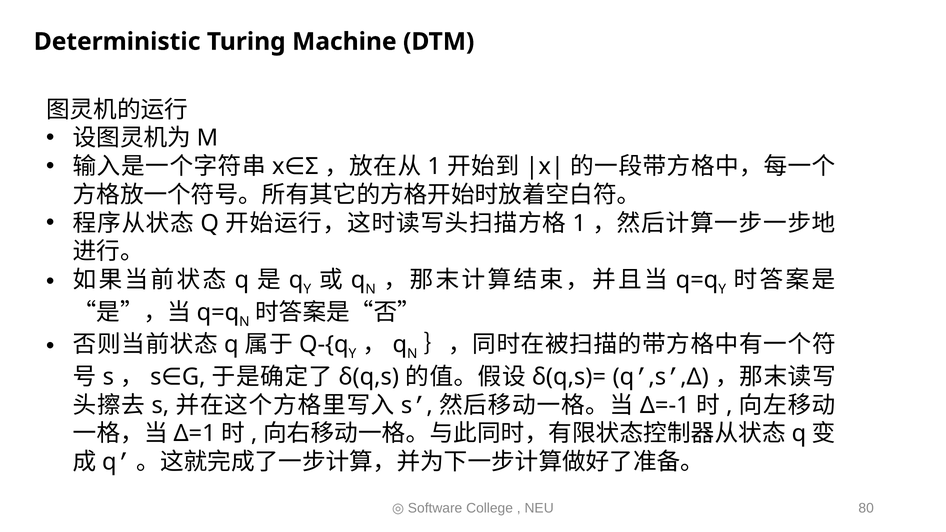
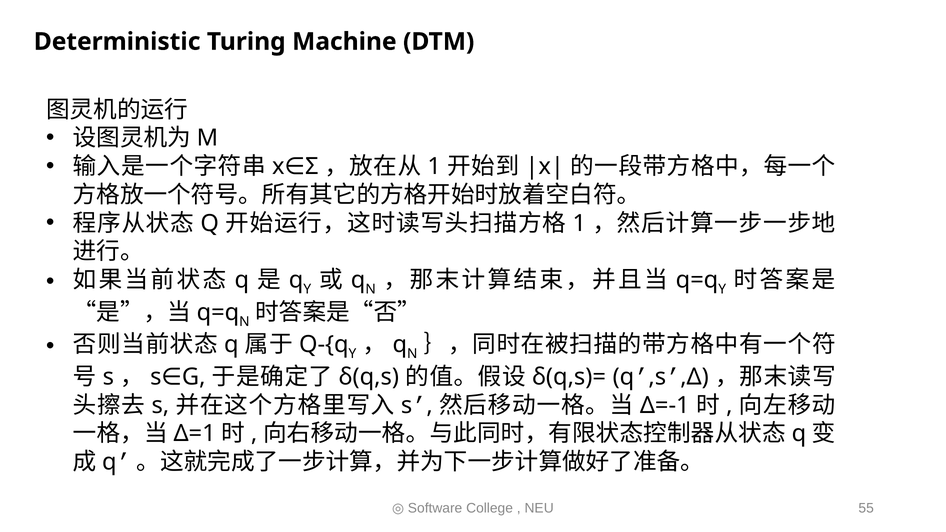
80: 80 -> 55
